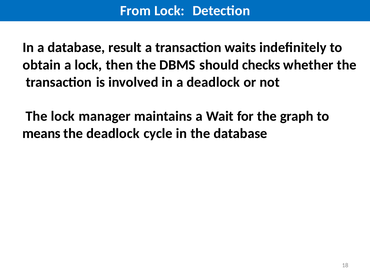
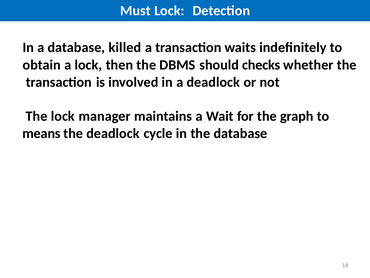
From: From -> Must
result: result -> killed
